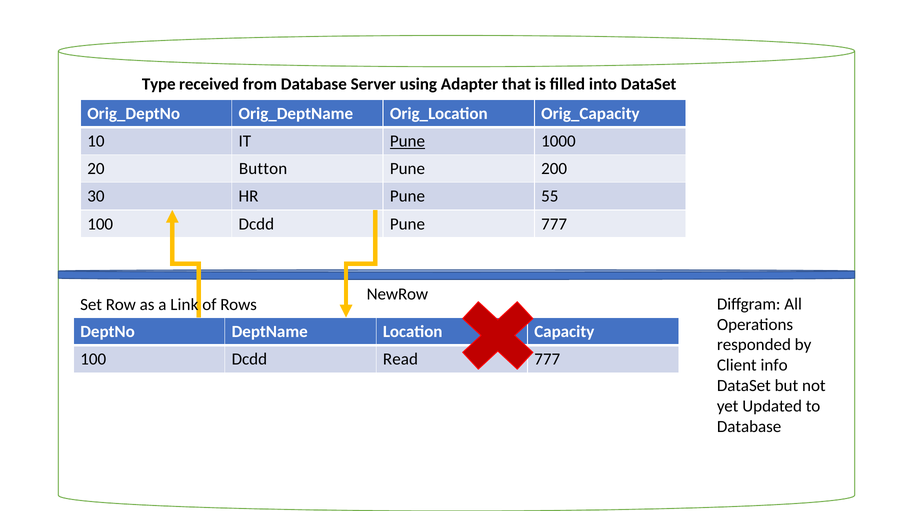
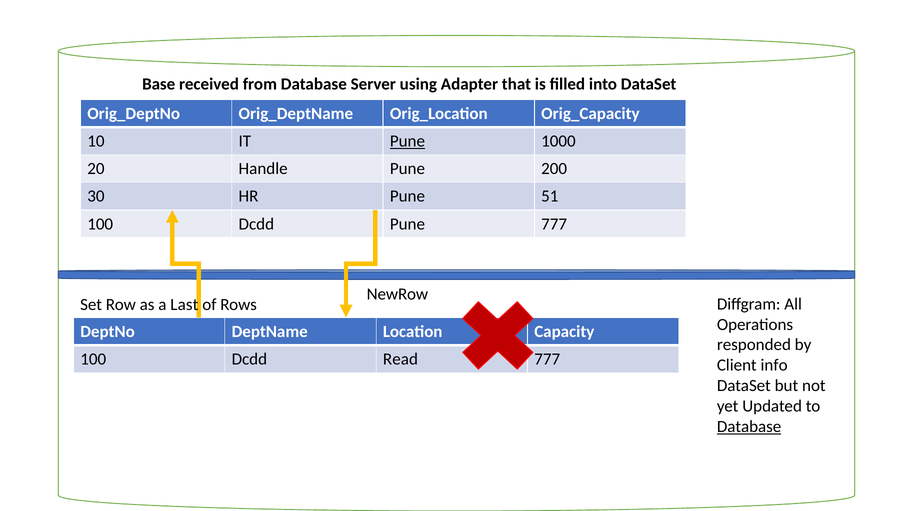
Type: Type -> Base
Button: Button -> Handle
55: 55 -> 51
Link: Link -> Last
Database at (749, 426) underline: none -> present
